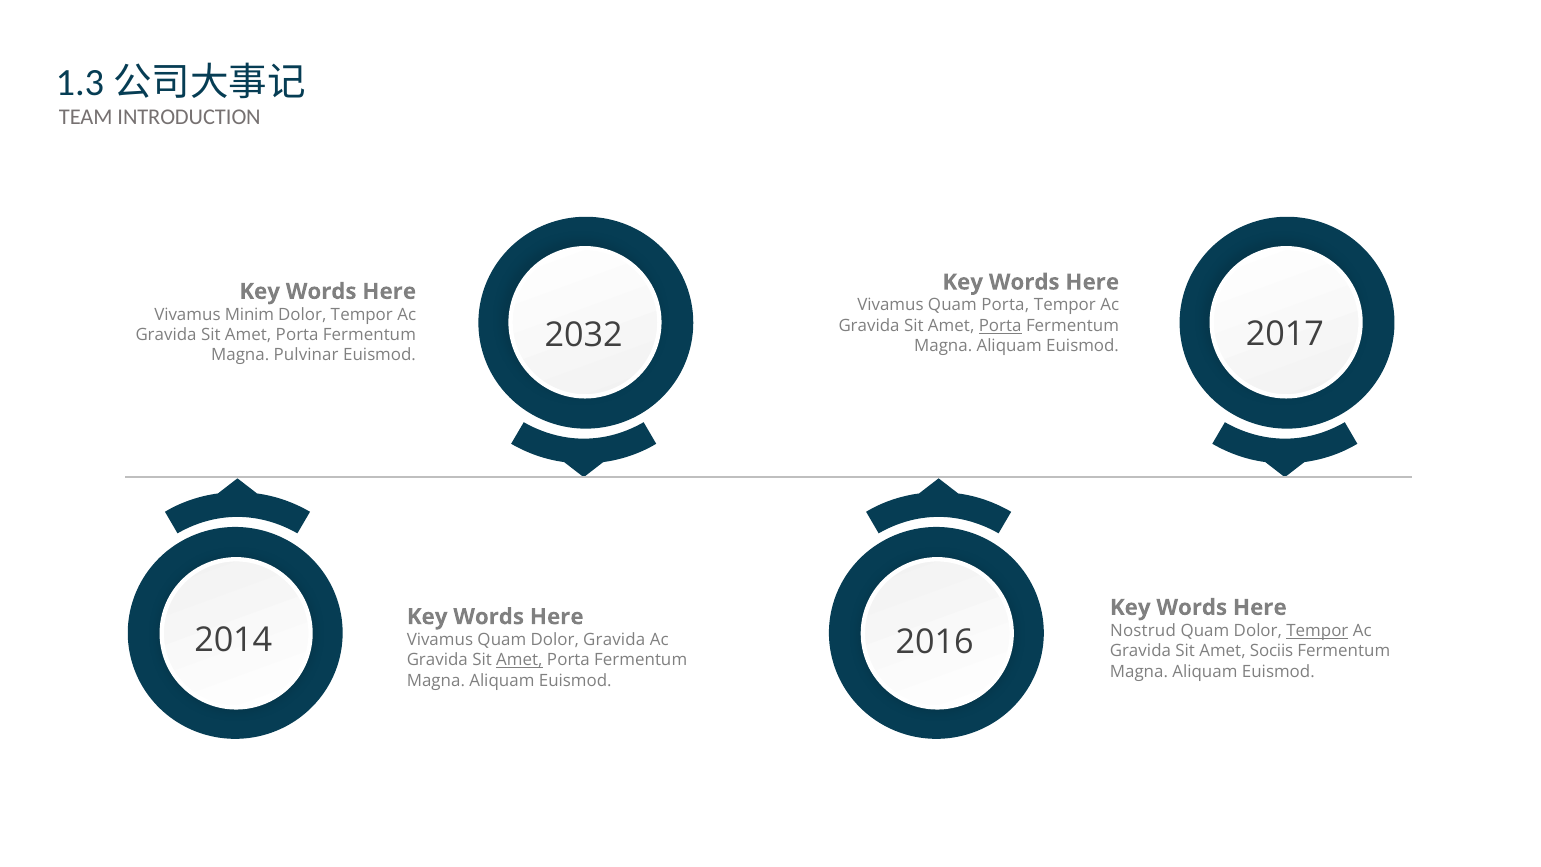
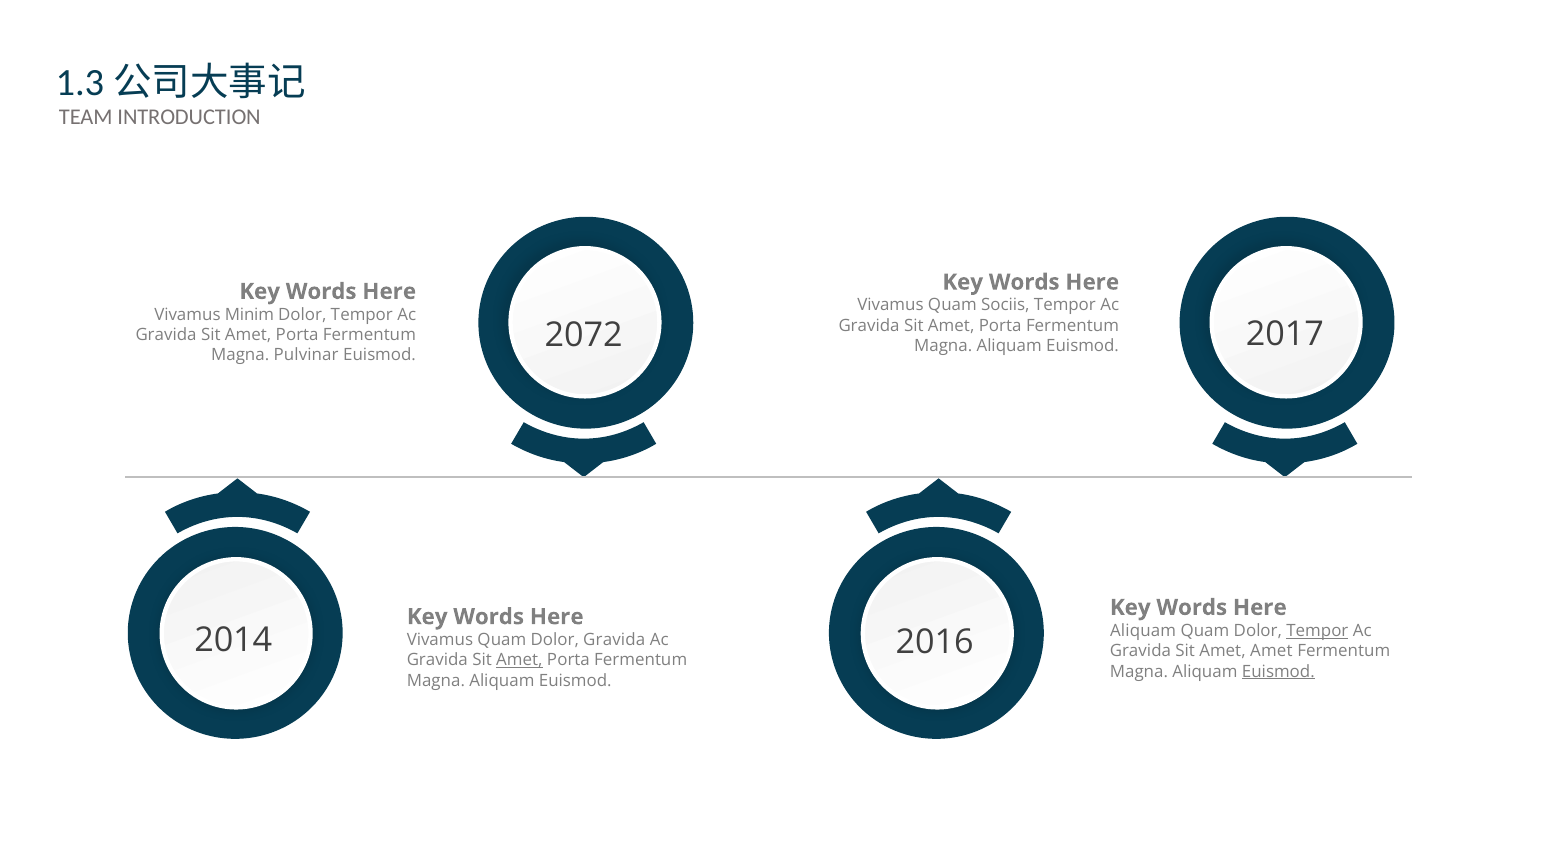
Quam Porta: Porta -> Sociis
Porta at (1000, 326) underline: present -> none
2032: 2032 -> 2072
Nostrud at (1143, 631): Nostrud -> Aliquam
Amet Sociis: Sociis -> Amet
Euismod at (1278, 671) underline: none -> present
